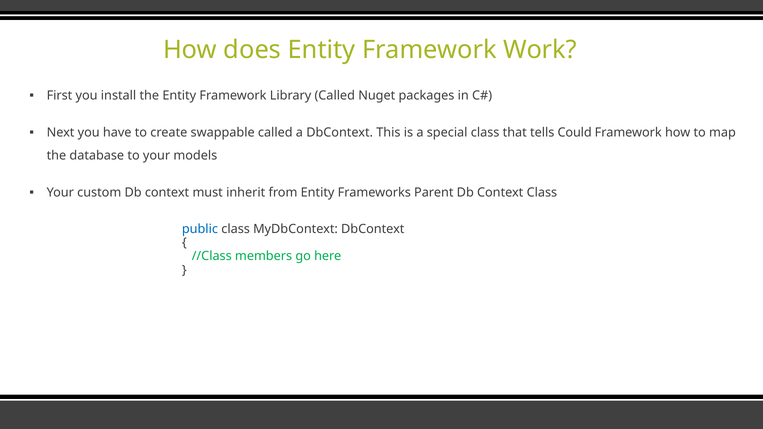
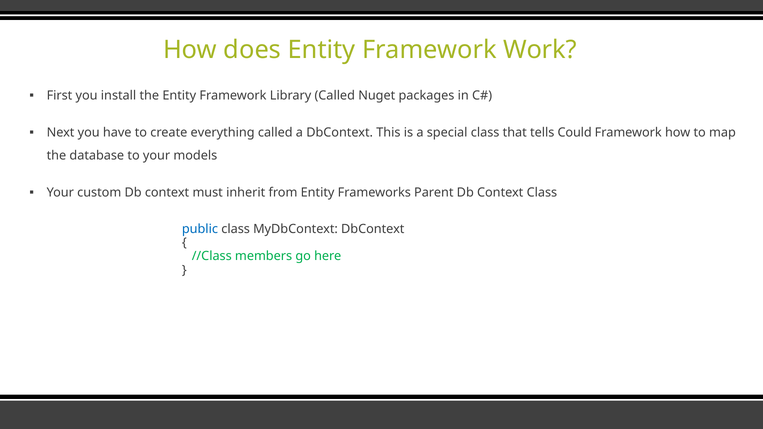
swappable: swappable -> everything
